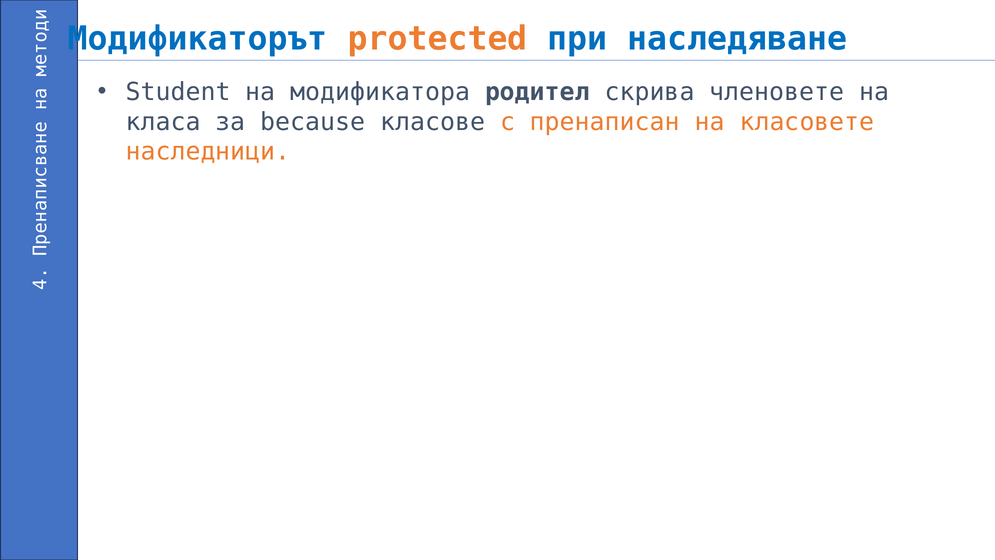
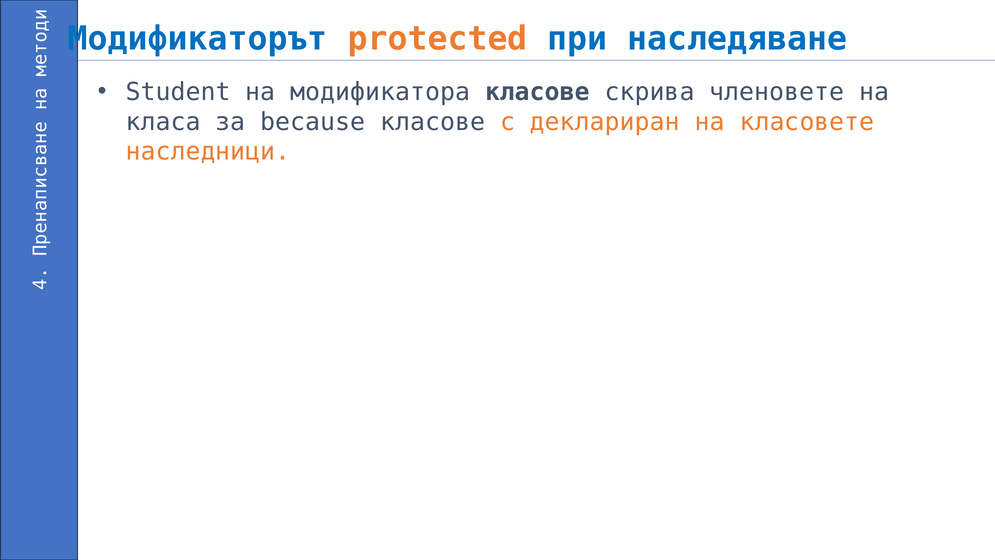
модификатора родител: родител -> класове
пренаписан: пренаписан -> деклариран
